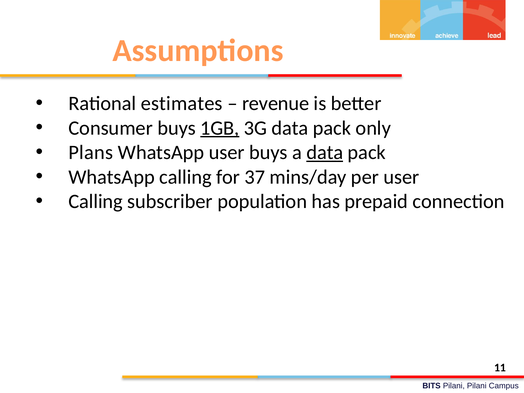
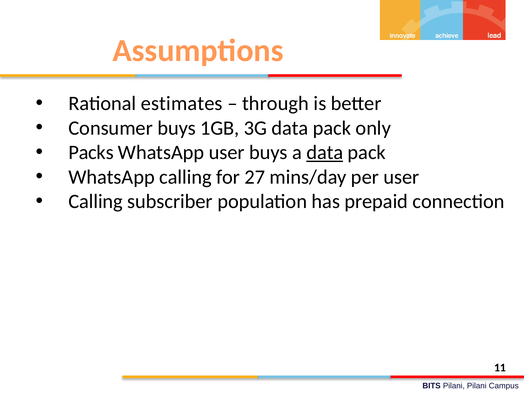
revenue: revenue -> through
1GB underline: present -> none
Plans: Plans -> Packs
37: 37 -> 27
